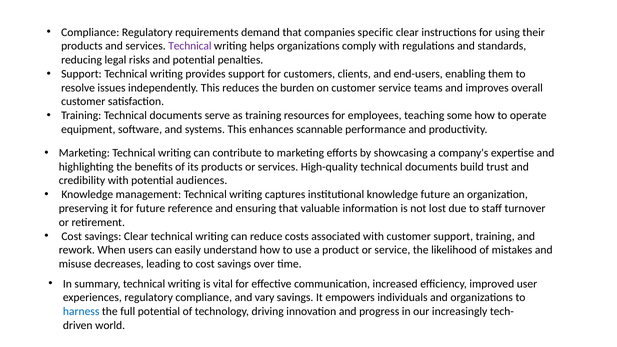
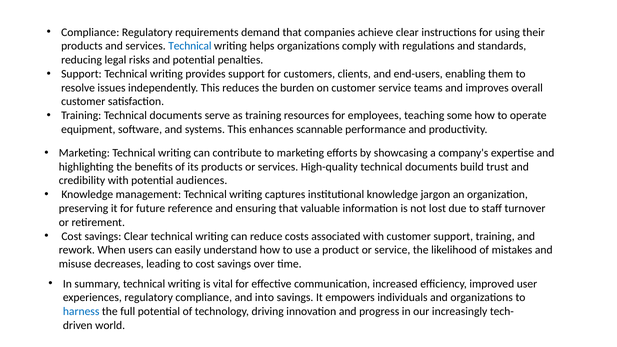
specific: specific -> achieve
Technical at (190, 46) colour: purple -> blue
knowledge future: future -> jargon
vary: vary -> into
